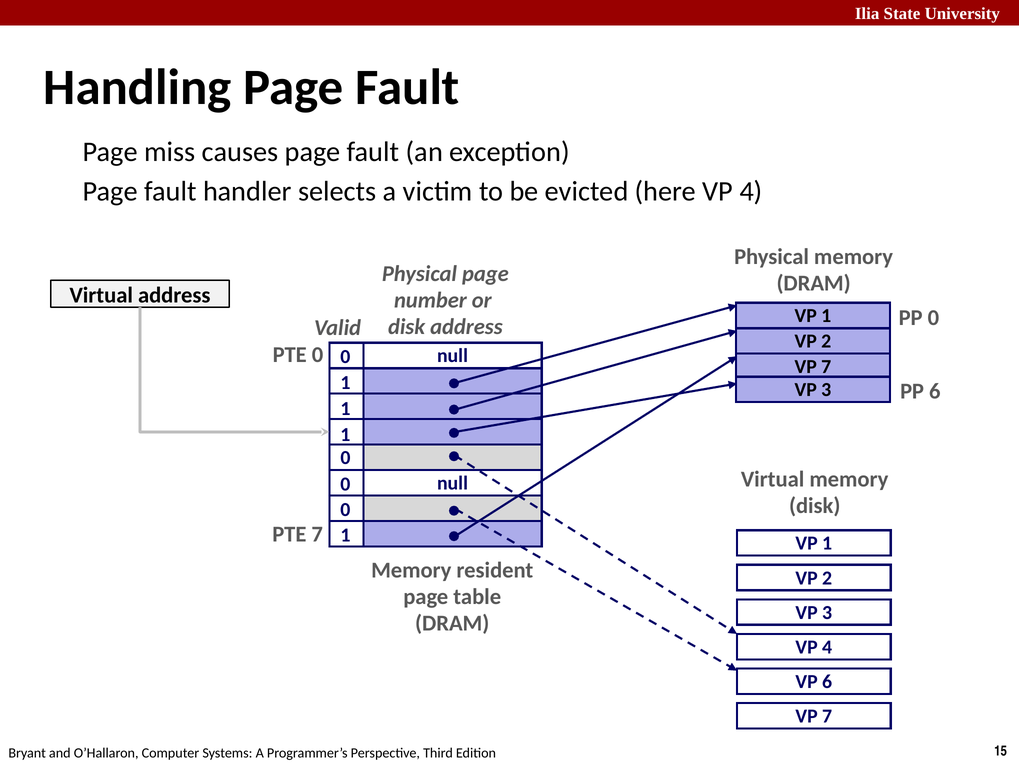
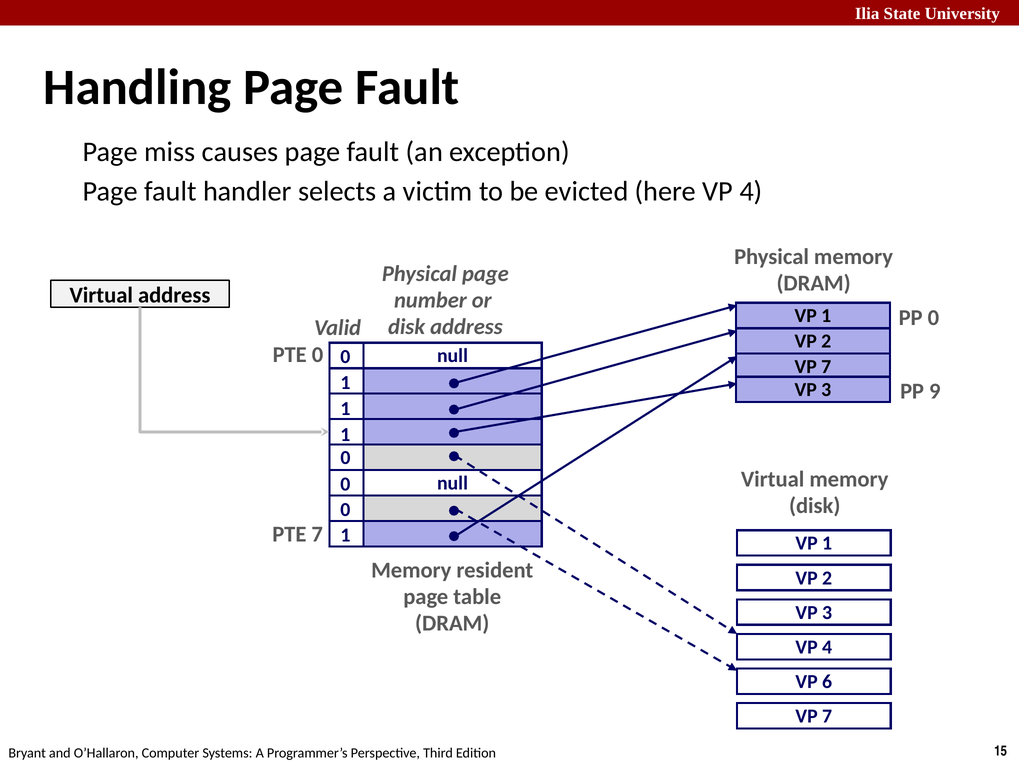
PP 6: 6 -> 9
